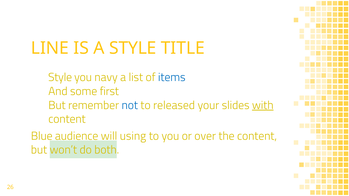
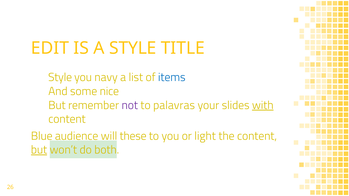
LINE: LINE -> EDIT
first: first -> nice
not colour: blue -> purple
released: released -> palavras
using: using -> these
over: over -> light
but at (39, 150) underline: none -> present
